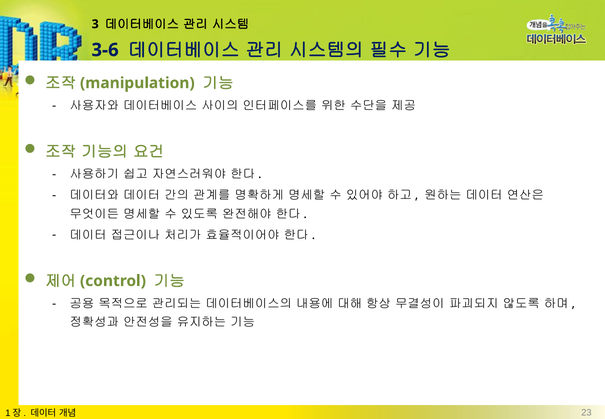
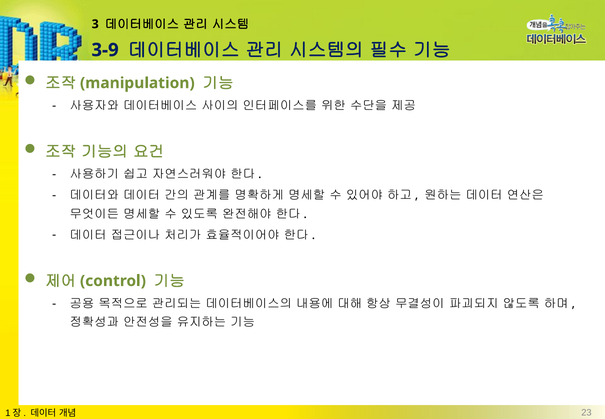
3-6: 3-6 -> 3-9
